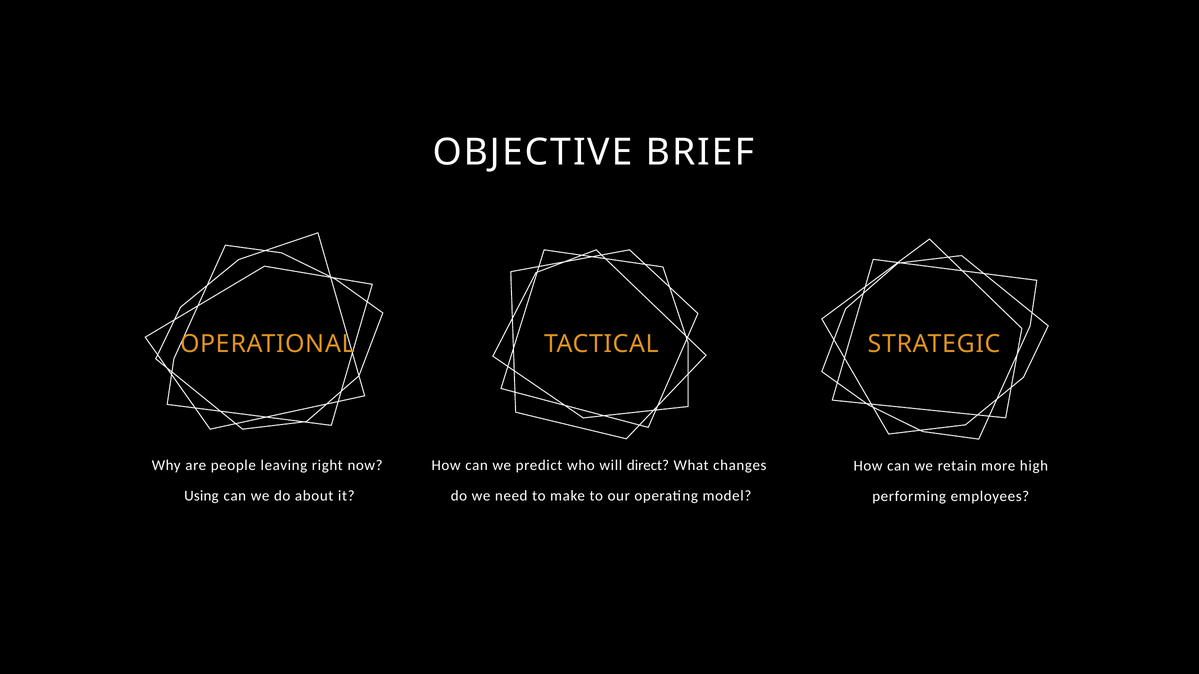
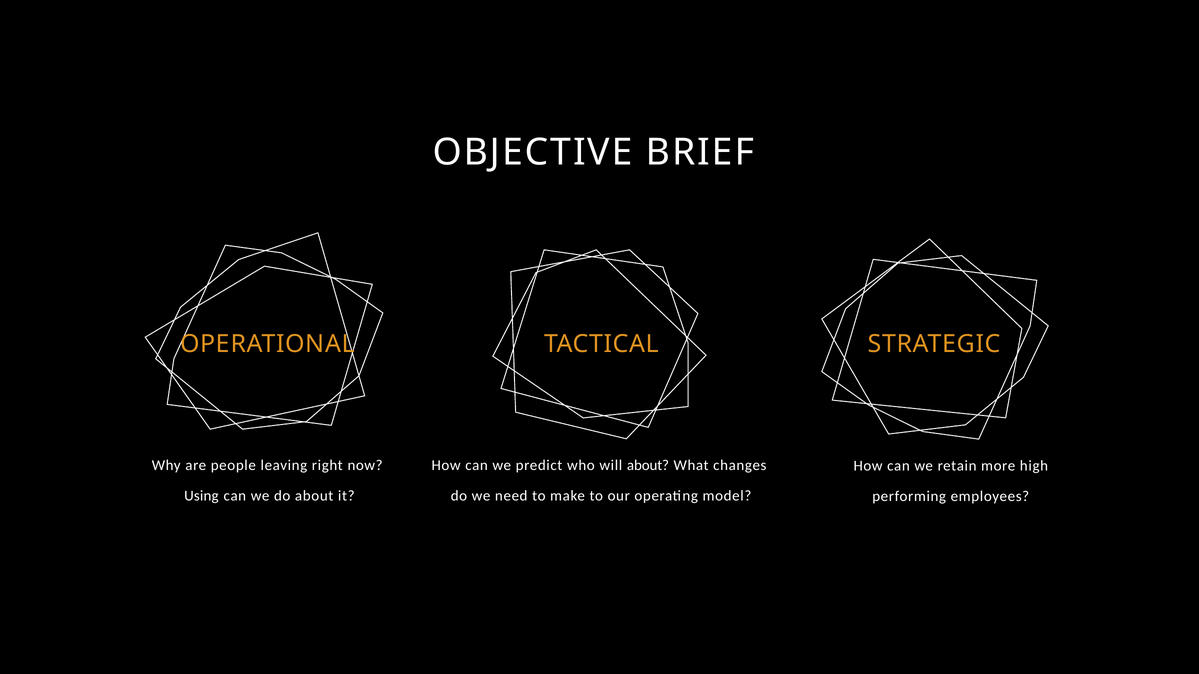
will direct: direct -> about
